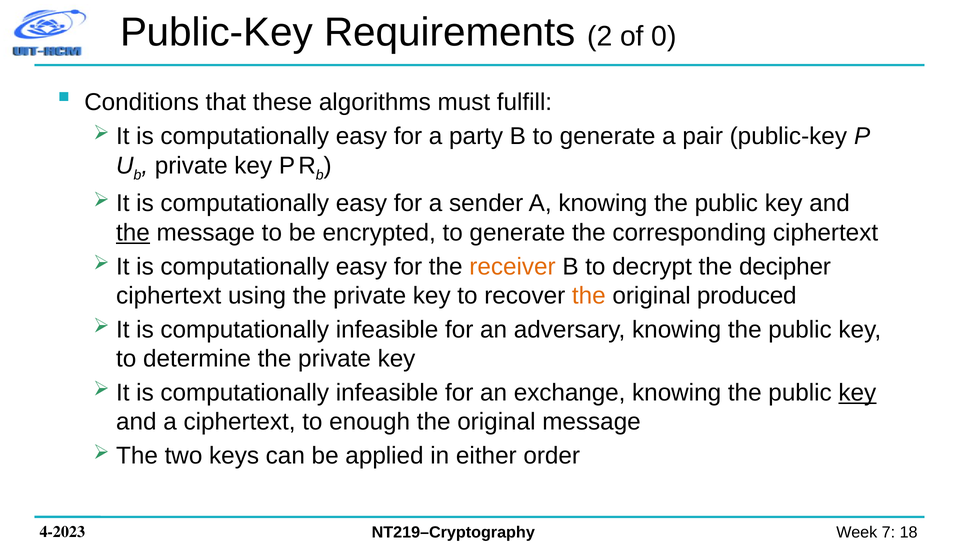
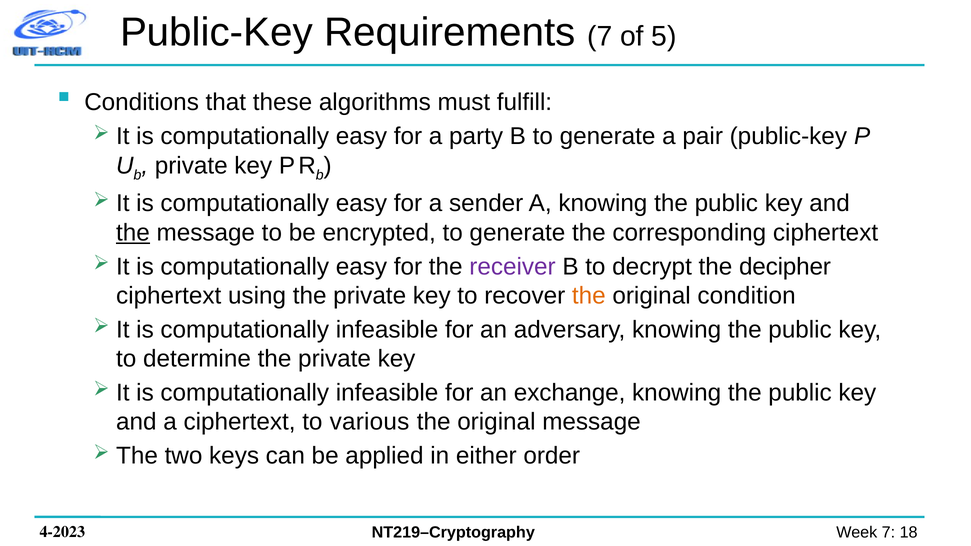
Requirements 2: 2 -> 7
0: 0 -> 5
receiver colour: orange -> purple
produced: produced -> condition
key at (857, 393) underline: present -> none
enough: enough -> various
